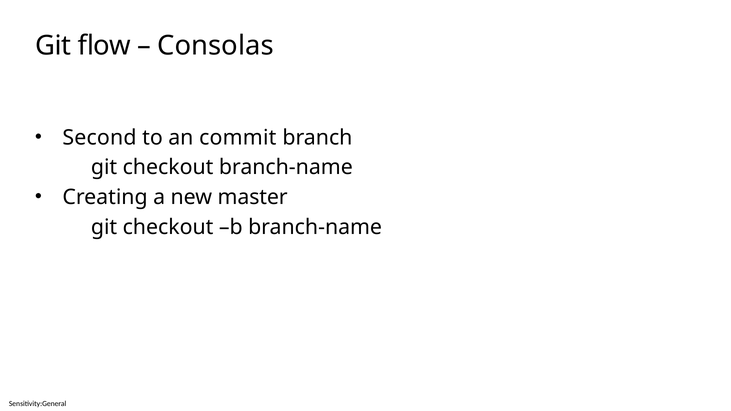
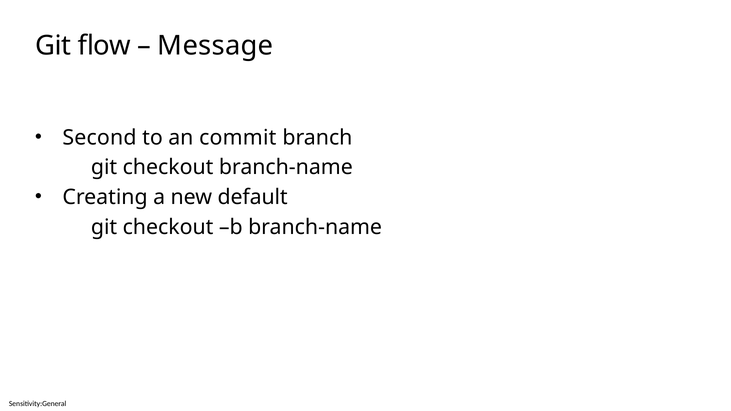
Consolas: Consolas -> Message
master: master -> default
